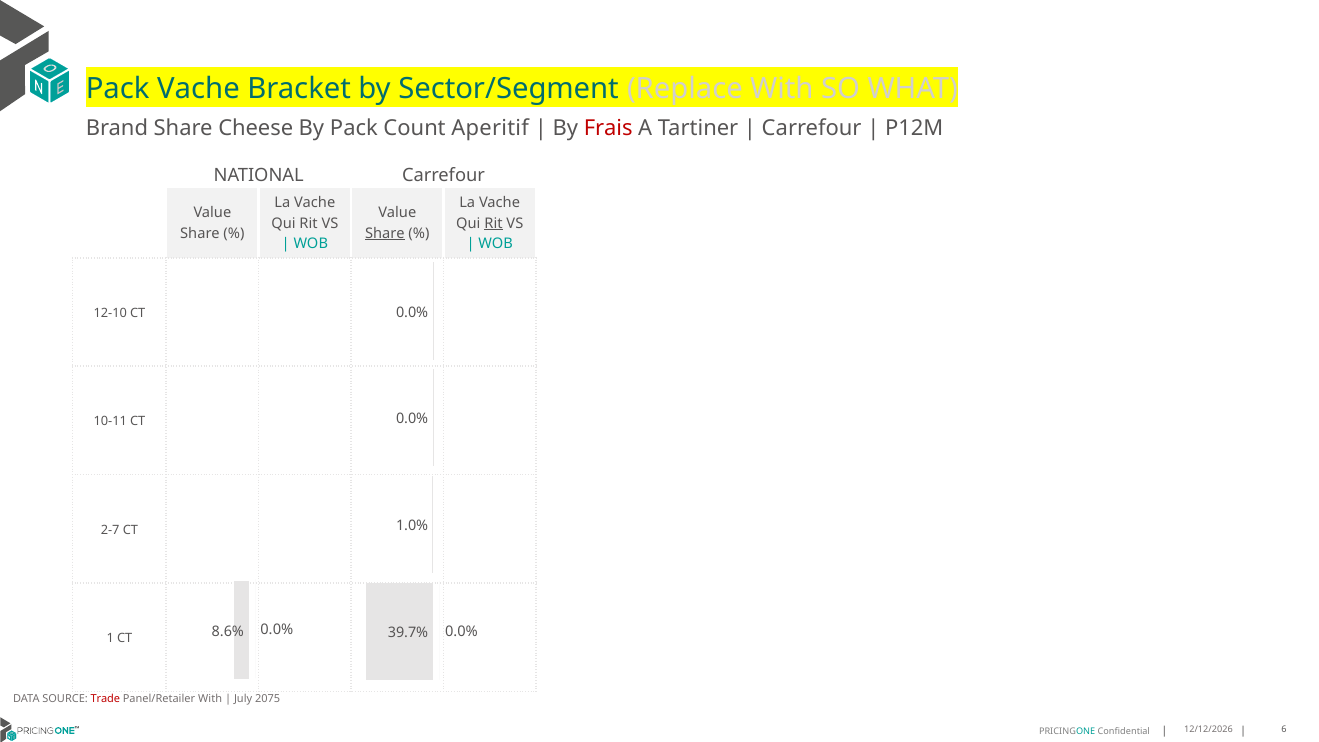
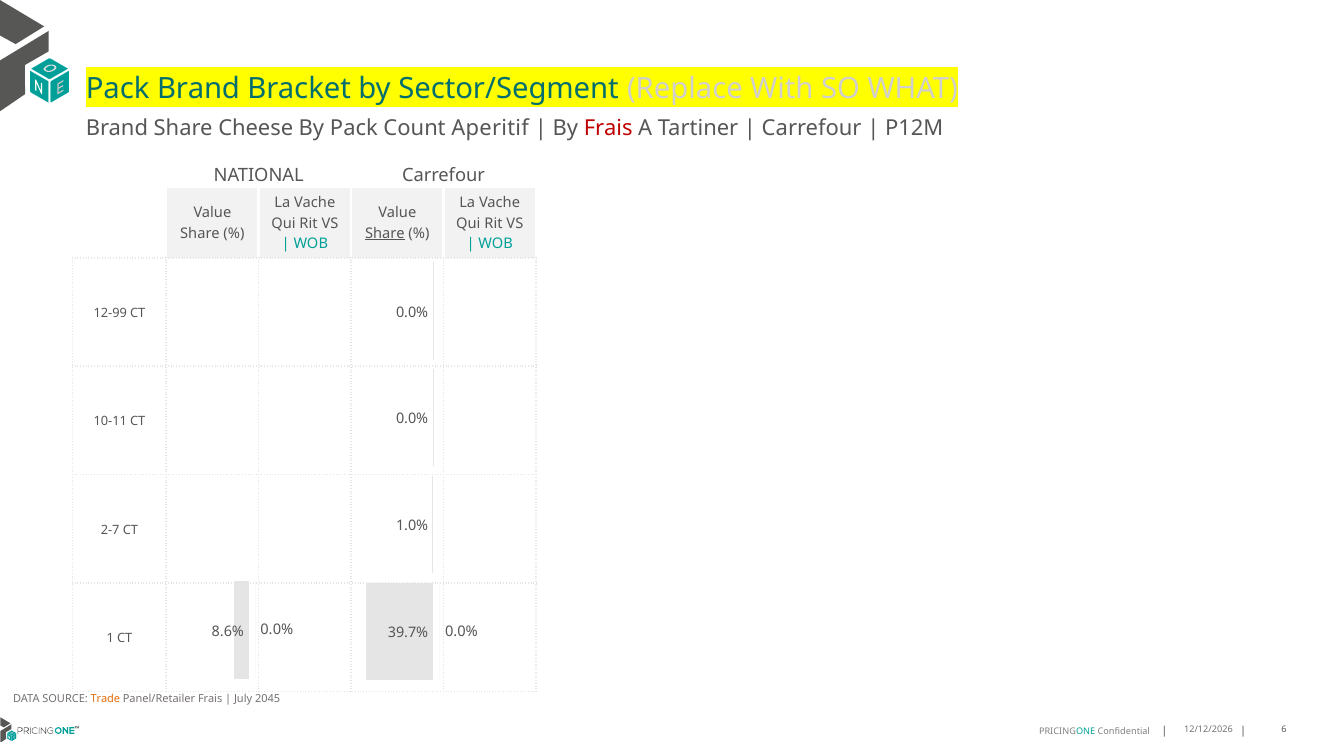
Pack Vache: Vache -> Brand
Rit at (493, 223) underline: present -> none
12-10: 12-10 -> 12-99
Trade colour: red -> orange
Panel/Retailer With: With -> Frais
2075: 2075 -> 2045
